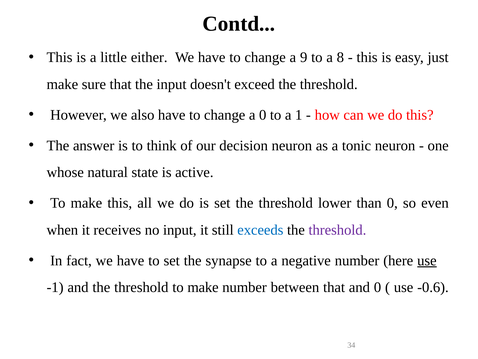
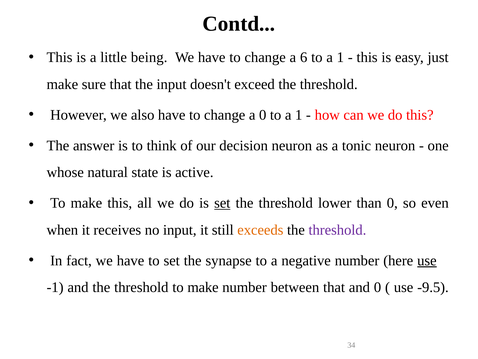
either: either -> being
9: 9 -> 6
8 at (340, 57): 8 -> 1
set at (222, 203) underline: none -> present
exceeds colour: blue -> orange
-0.6: -0.6 -> -9.5
